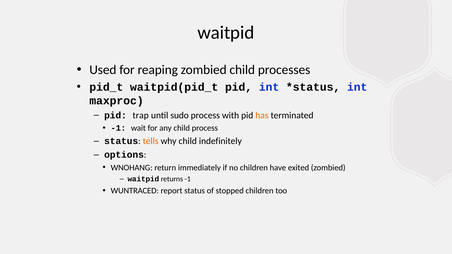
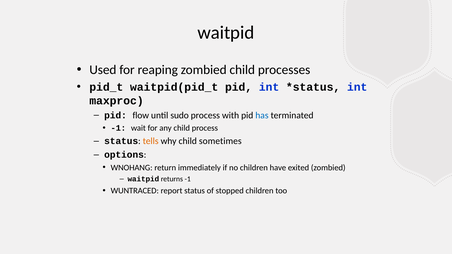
trap: trap -> flow
has colour: orange -> blue
indefinitely: indefinitely -> sometimes
